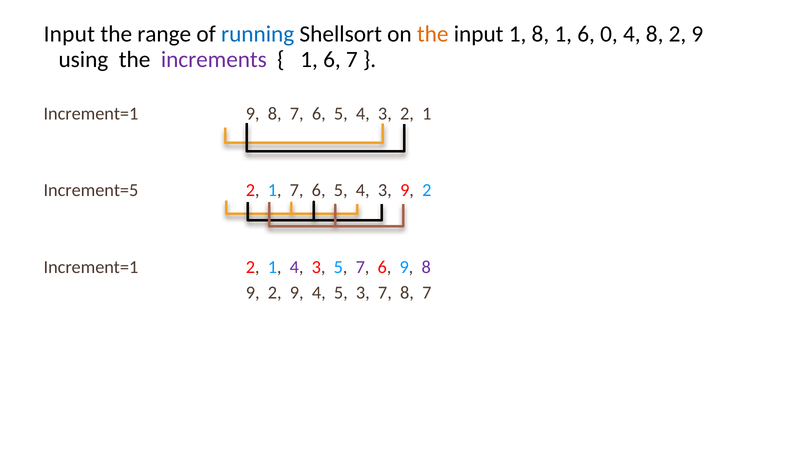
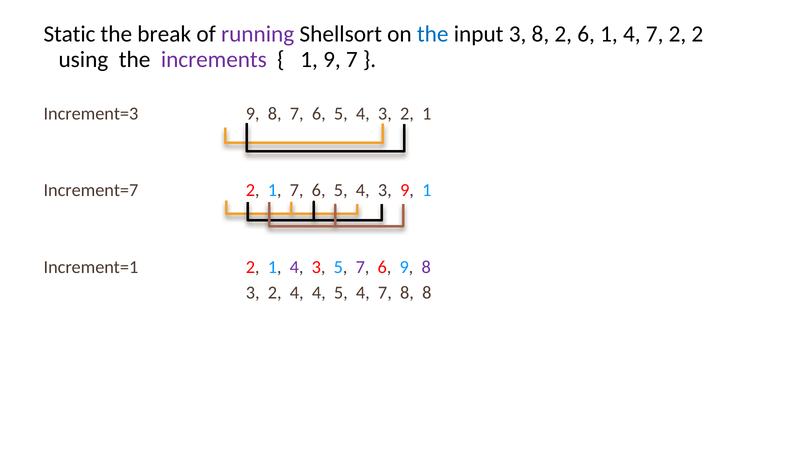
Input at (69, 34): Input -> Static
range: range -> break
running colour: blue -> purple
the at (433, 34) colour: orange -> blue
input 1: 1 -> 3
8 1: 1 -> 2
6 0: 0 -> 1
8 at (655, 34): 8 -> 7
9 at (697, 34): 9 -> 2
6 at (332, 59): 6 -> 9
Increment=1 at (91, 114): Increment=1 -> Increment=3
Increment=5: Increment=5 -> Increment=7
2 at (427, 191): 2 -> 1
9 at (253, 293): 9 -> 3
9 at (297, 293): 9 -> 4
4 5 3: 3 -> 4
7 8 7: 7 -> 8
